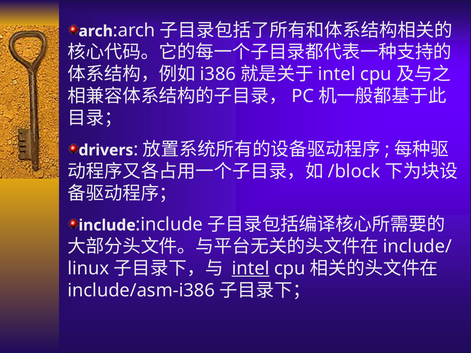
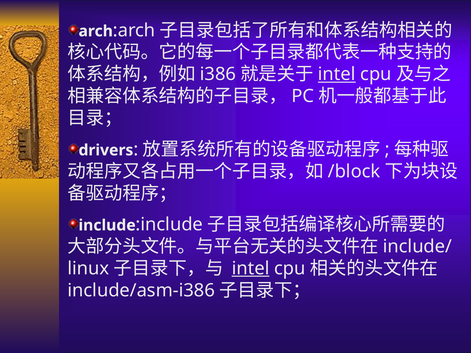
intel at (337, 74) underline: none -> present
